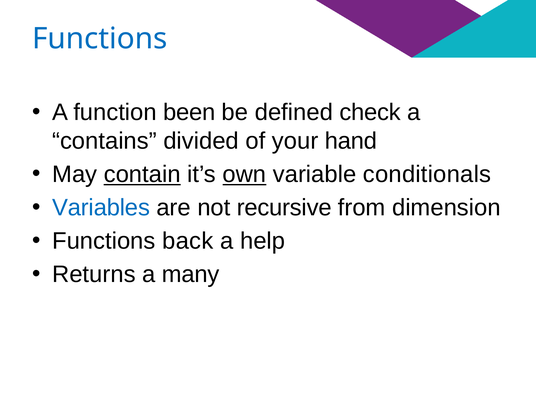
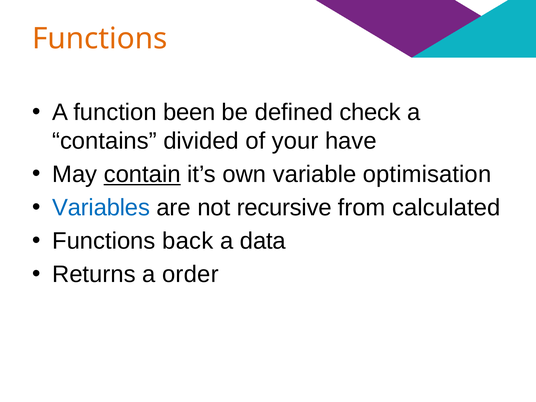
Functions at (100, 39) colour: blue -> orange
hand: hand -> have
own underline: present -> none
conditionals: conditionals -> optimisation
dimension: dimension -> calculated
help: help -> data
many: many -> order
